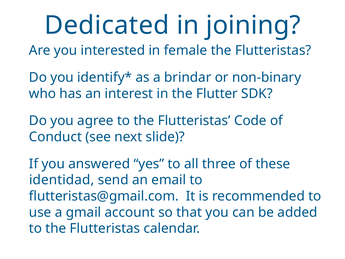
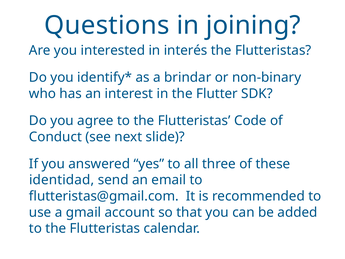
Dedicated: Dedicated -> Questions
female: female -> interés
